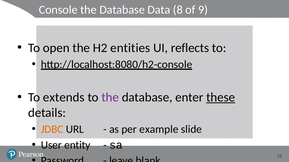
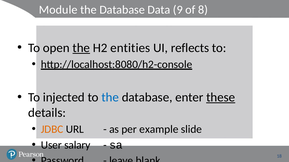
Console: Console -> Module
8: 8 -> 9
9: 9 -> 8
the at (81, 48) underline: none -> present
extends: extends -> injected
the at (110, 98) colour: purple -> blue
entity: entity -> salary
